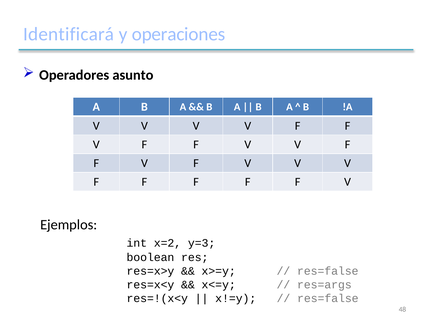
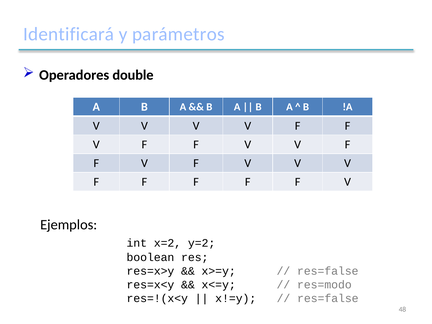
operaciones: operaciones -> parámetros
asunto: asunto -> double
y=3: y=3 -> y=2
res=args: res=args -> res=modo
